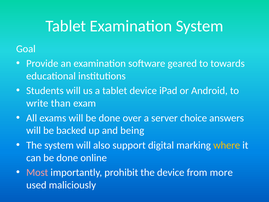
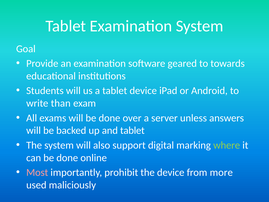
choice: choice -> unless
and being: being -> tablet
where colour: yellow -> light green
